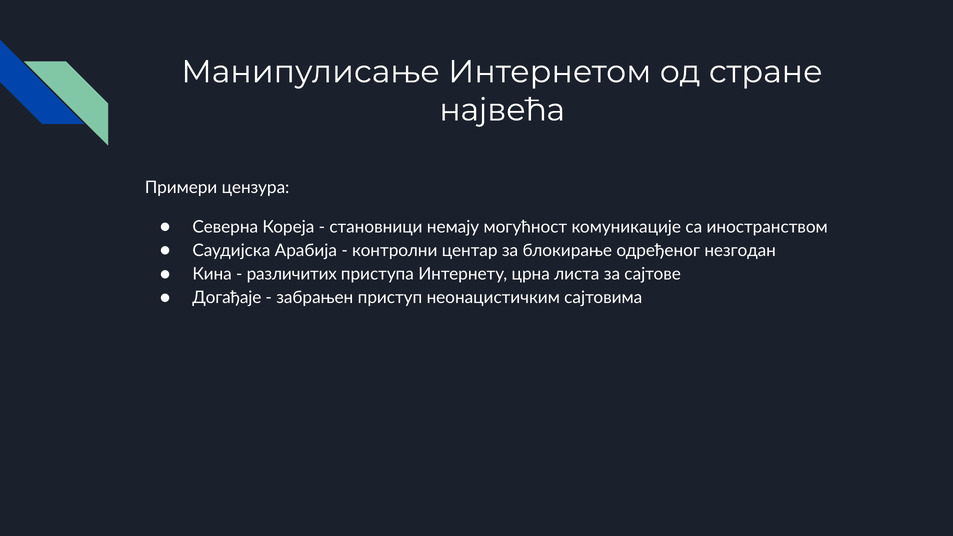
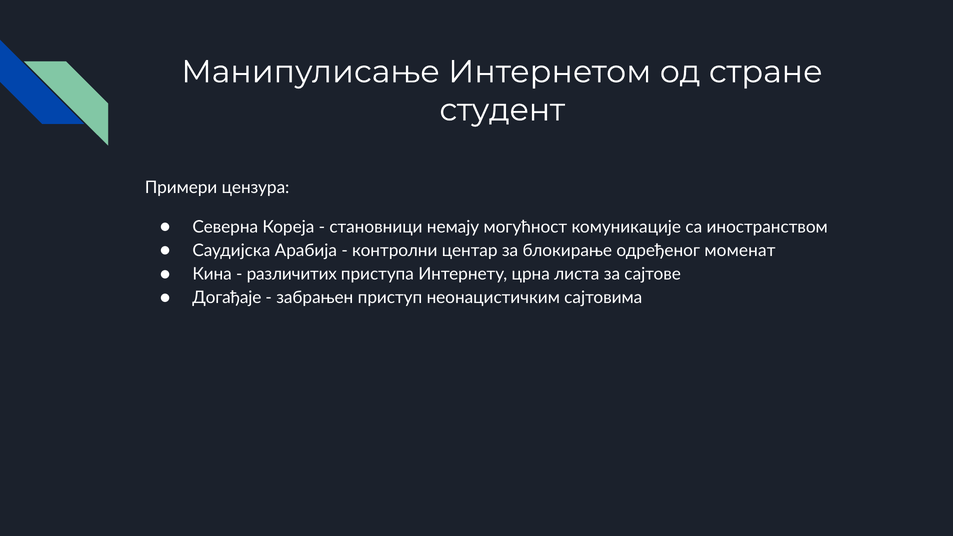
највећа: највећа -> студент
незгодан: незгодан -> моменат
